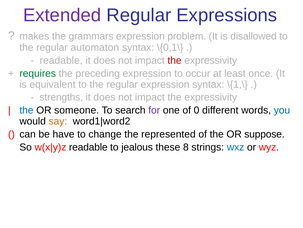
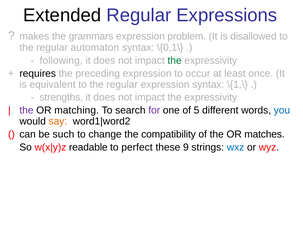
Extended colour: purple -> black
readable at (61, 60): readable -> following
the at (175, 60) colour: red -> green
requires colour: green -> black
the at (26, 110) colour: blue -> purple
someone: someone -> matching
0: 0 -> 5
have: have -> such
represented: represented -> compatibility
suppose: suppose -> matches
jealous: jealous -> perfect
8: 8 -> 9
